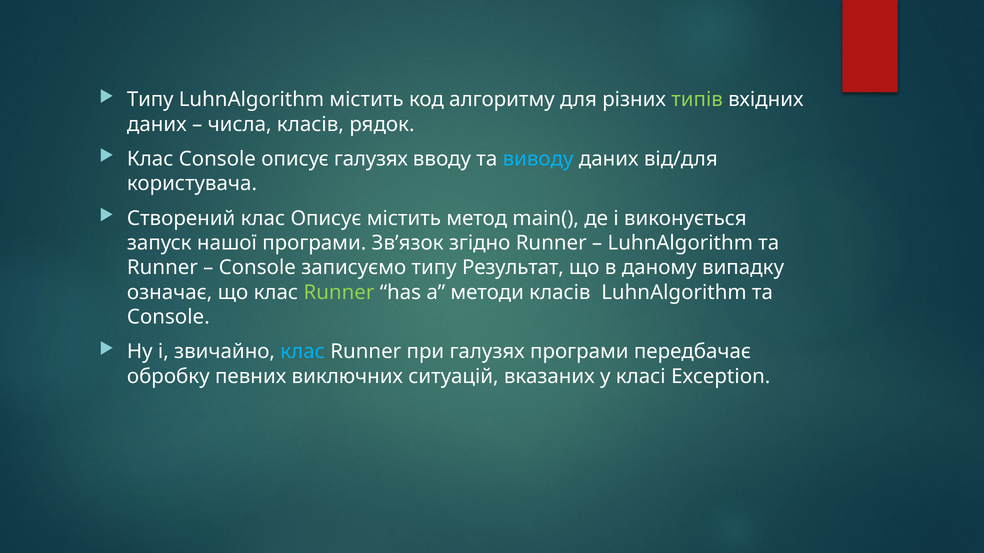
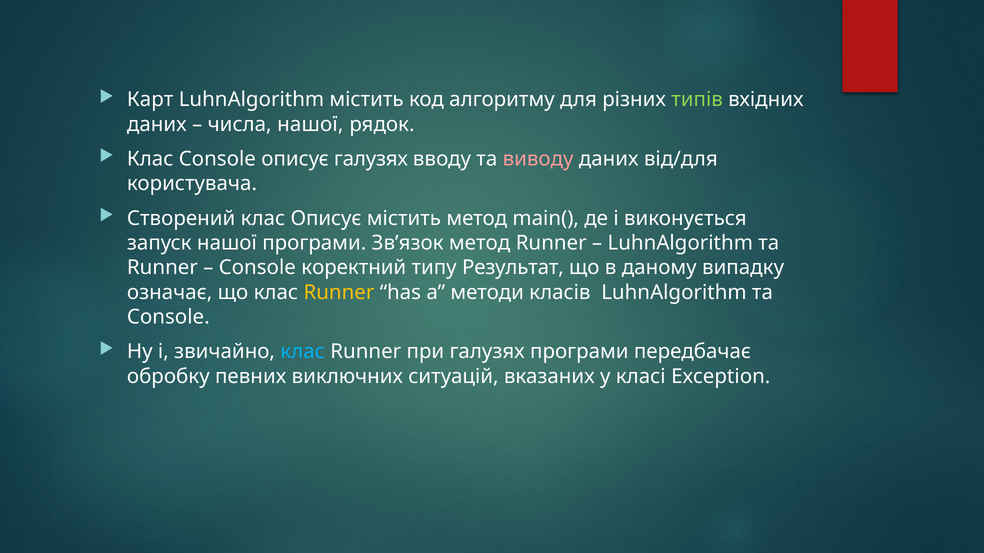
Типу at (150, 100): Типу -> Карт
числа класів: класів -> нашої
виводу colour: light blue -> pink
Зв’язок згідно: згідно -> метод
записуємо: записуємо -> коректний
Runner at (339, 293) colour: light green -> yellow
